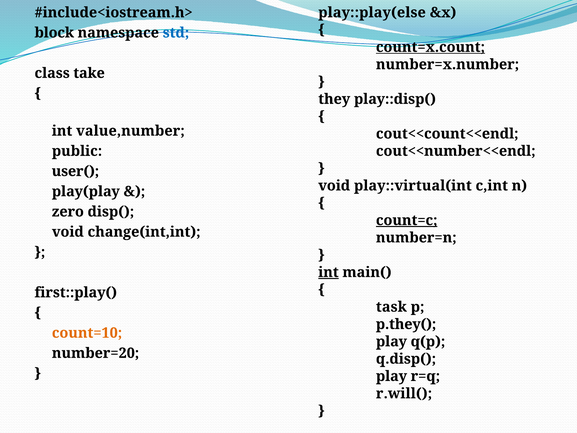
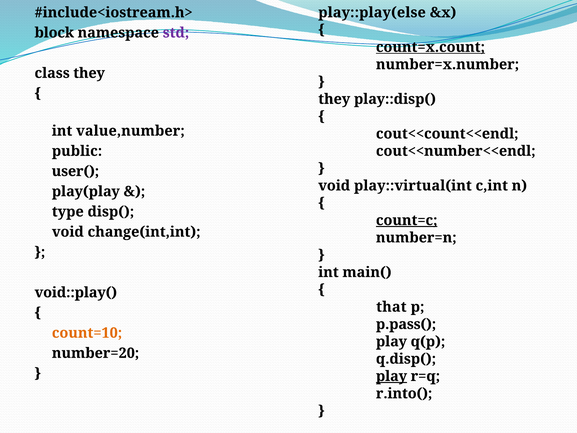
std colour: blue -> purple
class take: take -> they
zero: zero -> type
int at (328, 272) underline: present -> none
first::play(: first::play( -> void::play(
task: task -> that
p.they(: p.they( -> p.pass(
play at (391, 376) underline: none -> present
r.will(: r.will( -> r.into(
